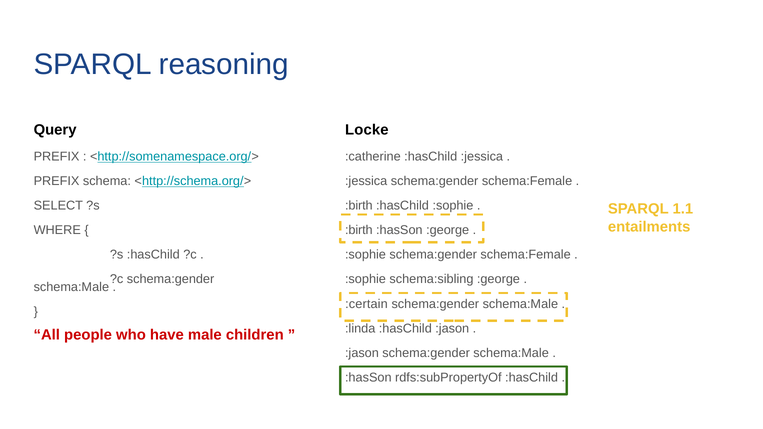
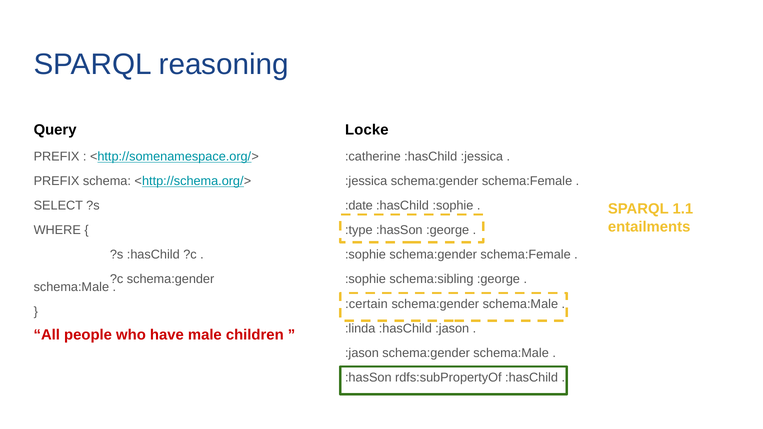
:birth at (359, 206): :birth -> :date
:birth at (359, 230): :birth -> :type
